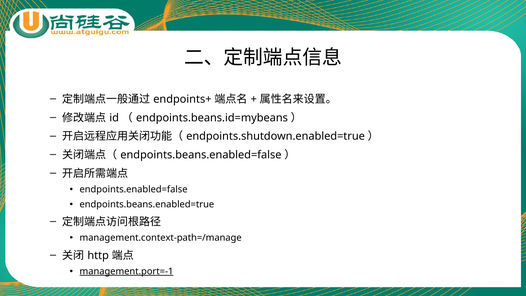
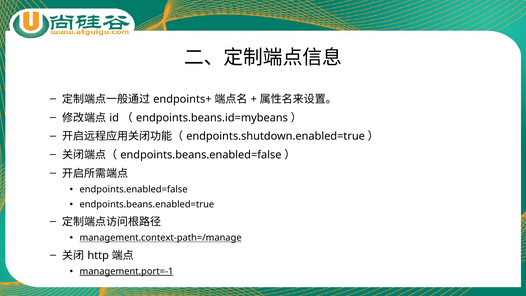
management.context-path=/manage underline: none -> present
